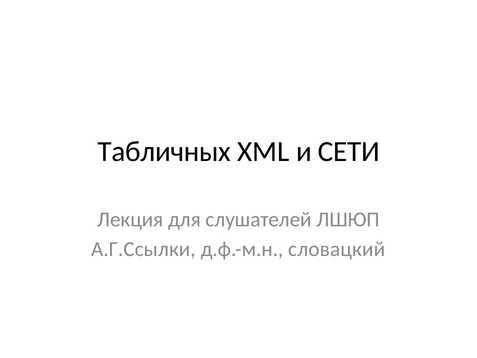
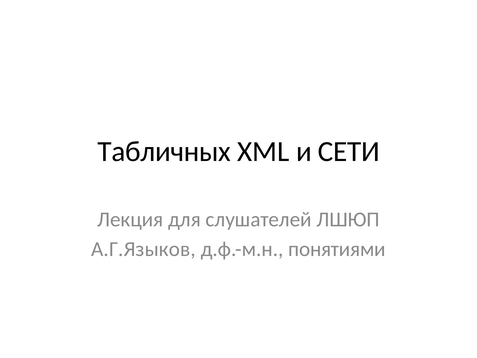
А.Г.Ссылки: А.Г.Ссылки -> А.Г.Языков
словацкий: словацкий -> понятиями
